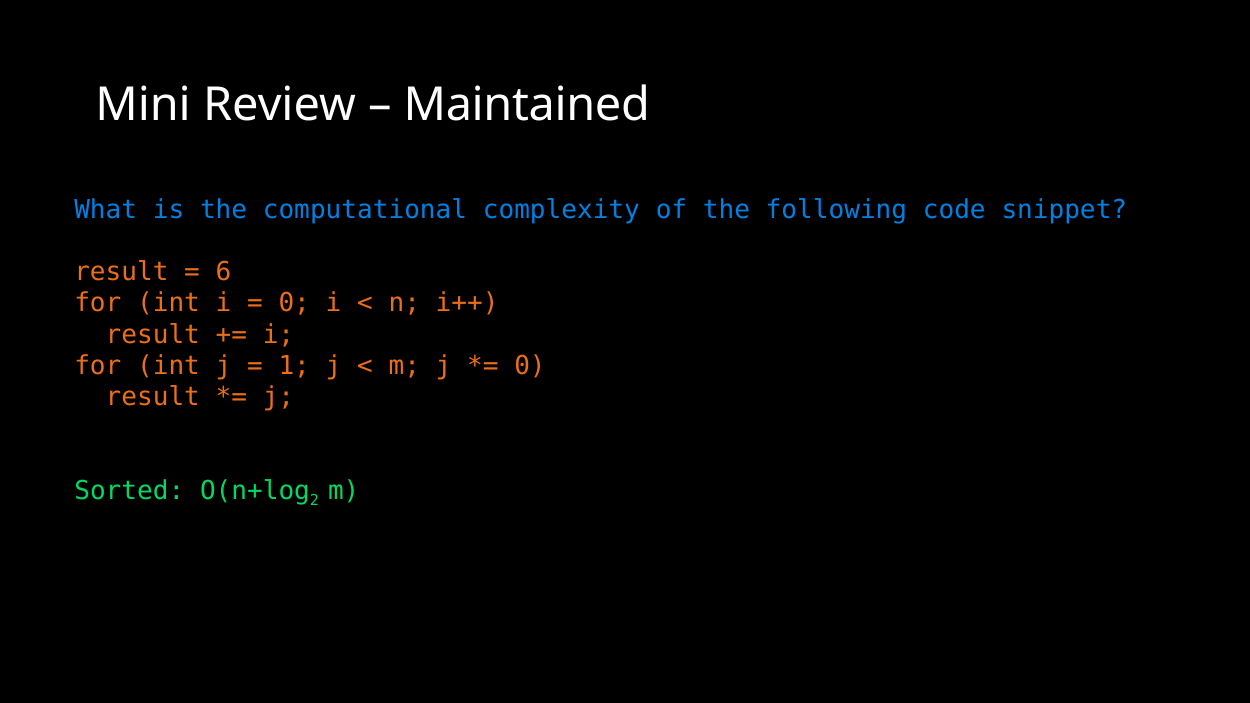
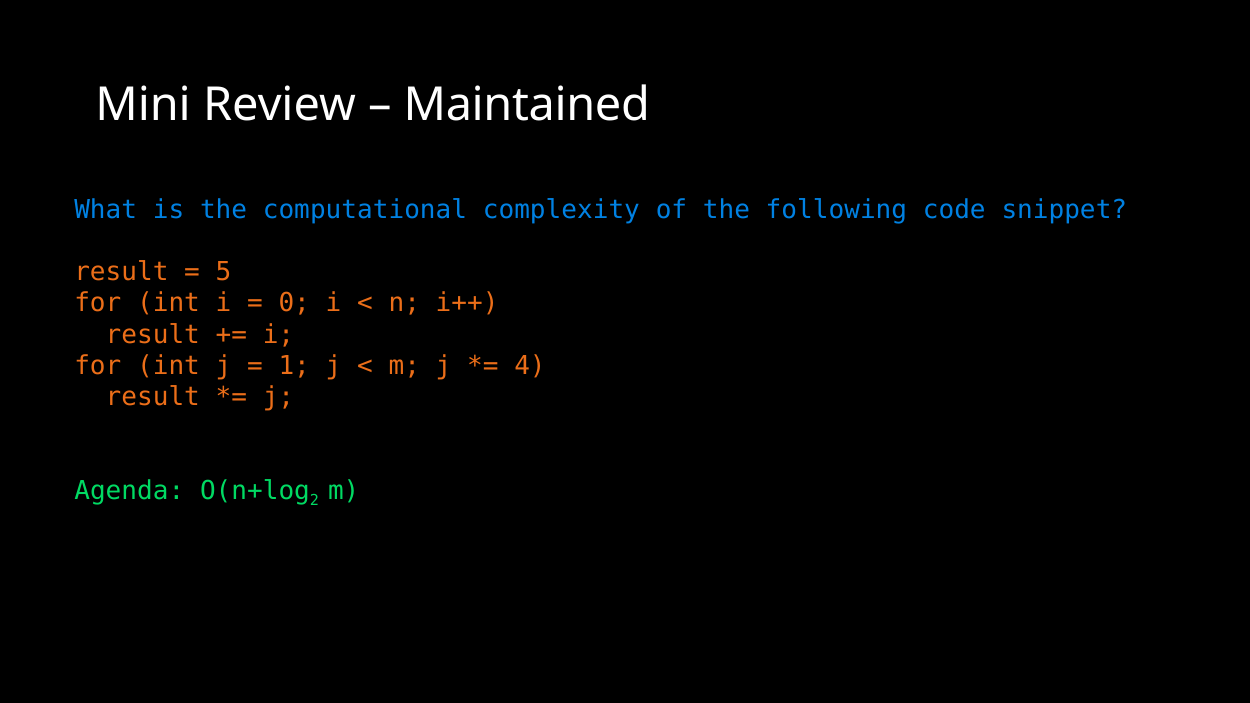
6: 6 -> 5
0 at (530, 366): 0 -> 4
Sorted: Sorted -> Agenda
